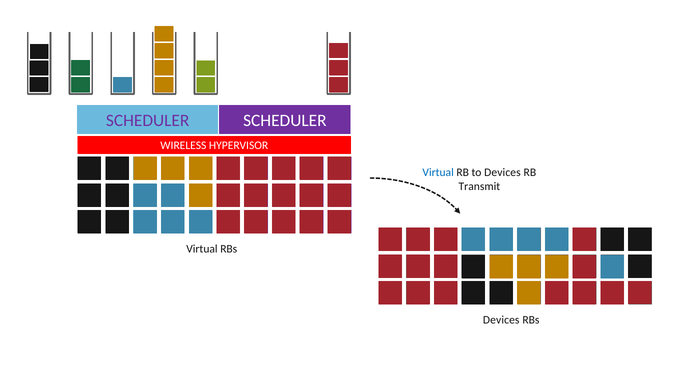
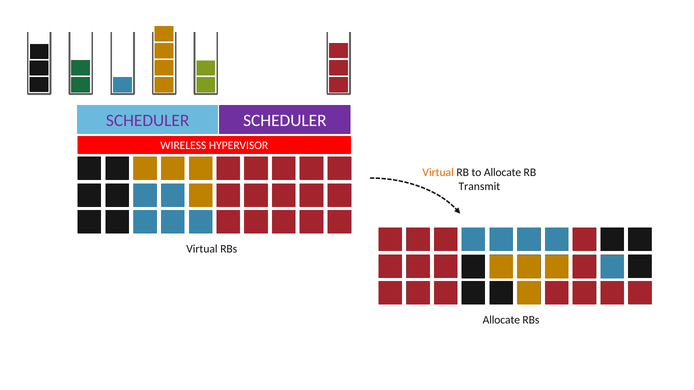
Virtual at (438, 173) colour: blue -> orange
to Devices: Devices -> Allocate
Devices at (501, 321): Devices -> Allocate
